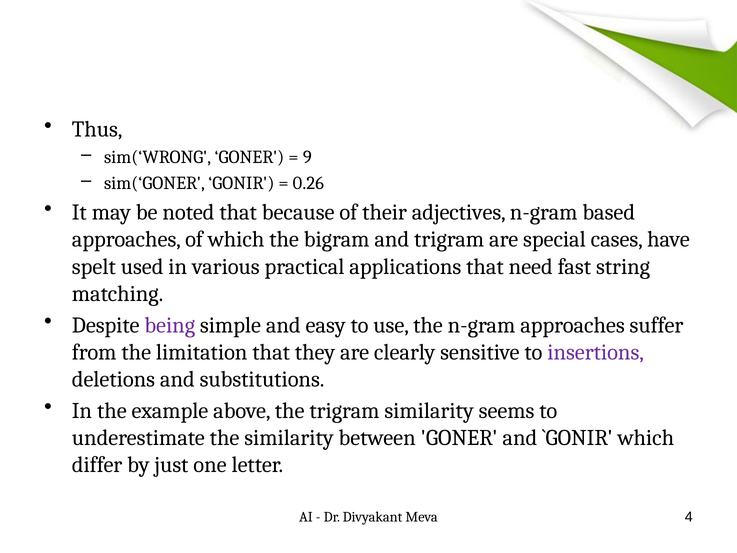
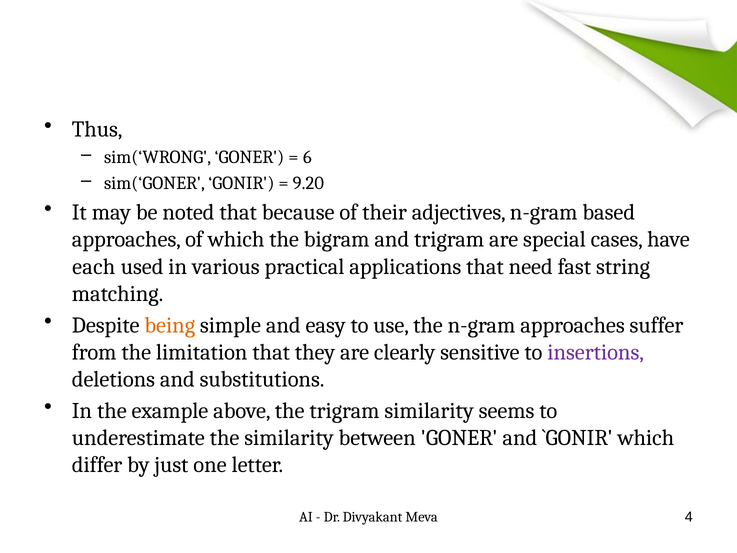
9: 9 -> 6
0.26: 0.26 -> 9.20
spelt: spelt -> each
being colour: purple -> orange
